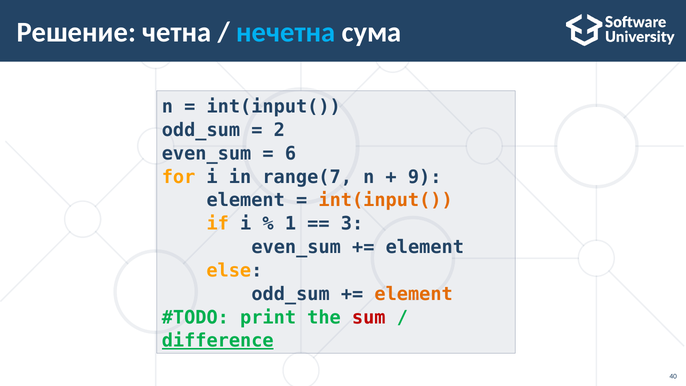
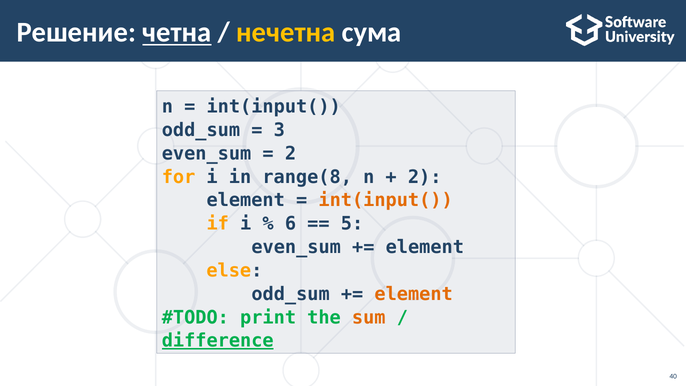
четна underline: none -> present
нечетна colour: light blue -> yellow
2: 2 -> 3
6 at (290, 154): 6 -> 2
range(7: range(7 -> range(8
9 at (425, 177): 9 -> 2
1: 1 -> 6
3: 3 -> 5
sum colour: red -> orange
